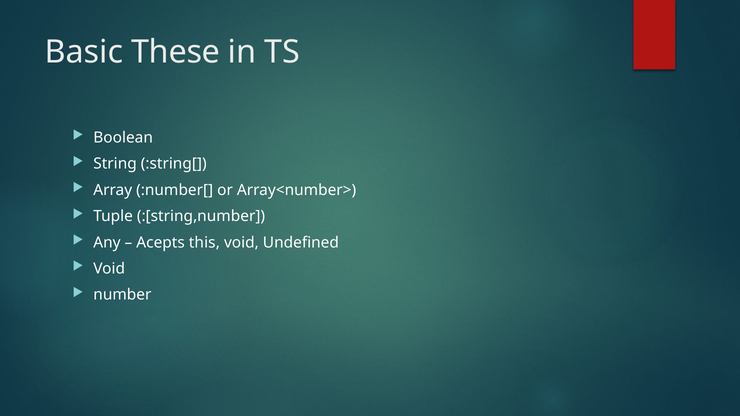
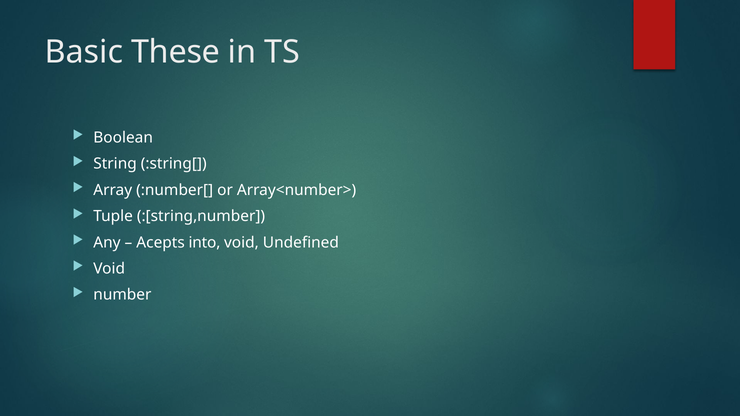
this: this -> into
